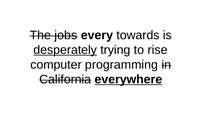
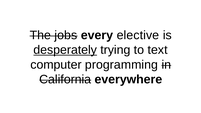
towards: towards -> elective
rise: rise -> text
everywhere underline: present -> none
